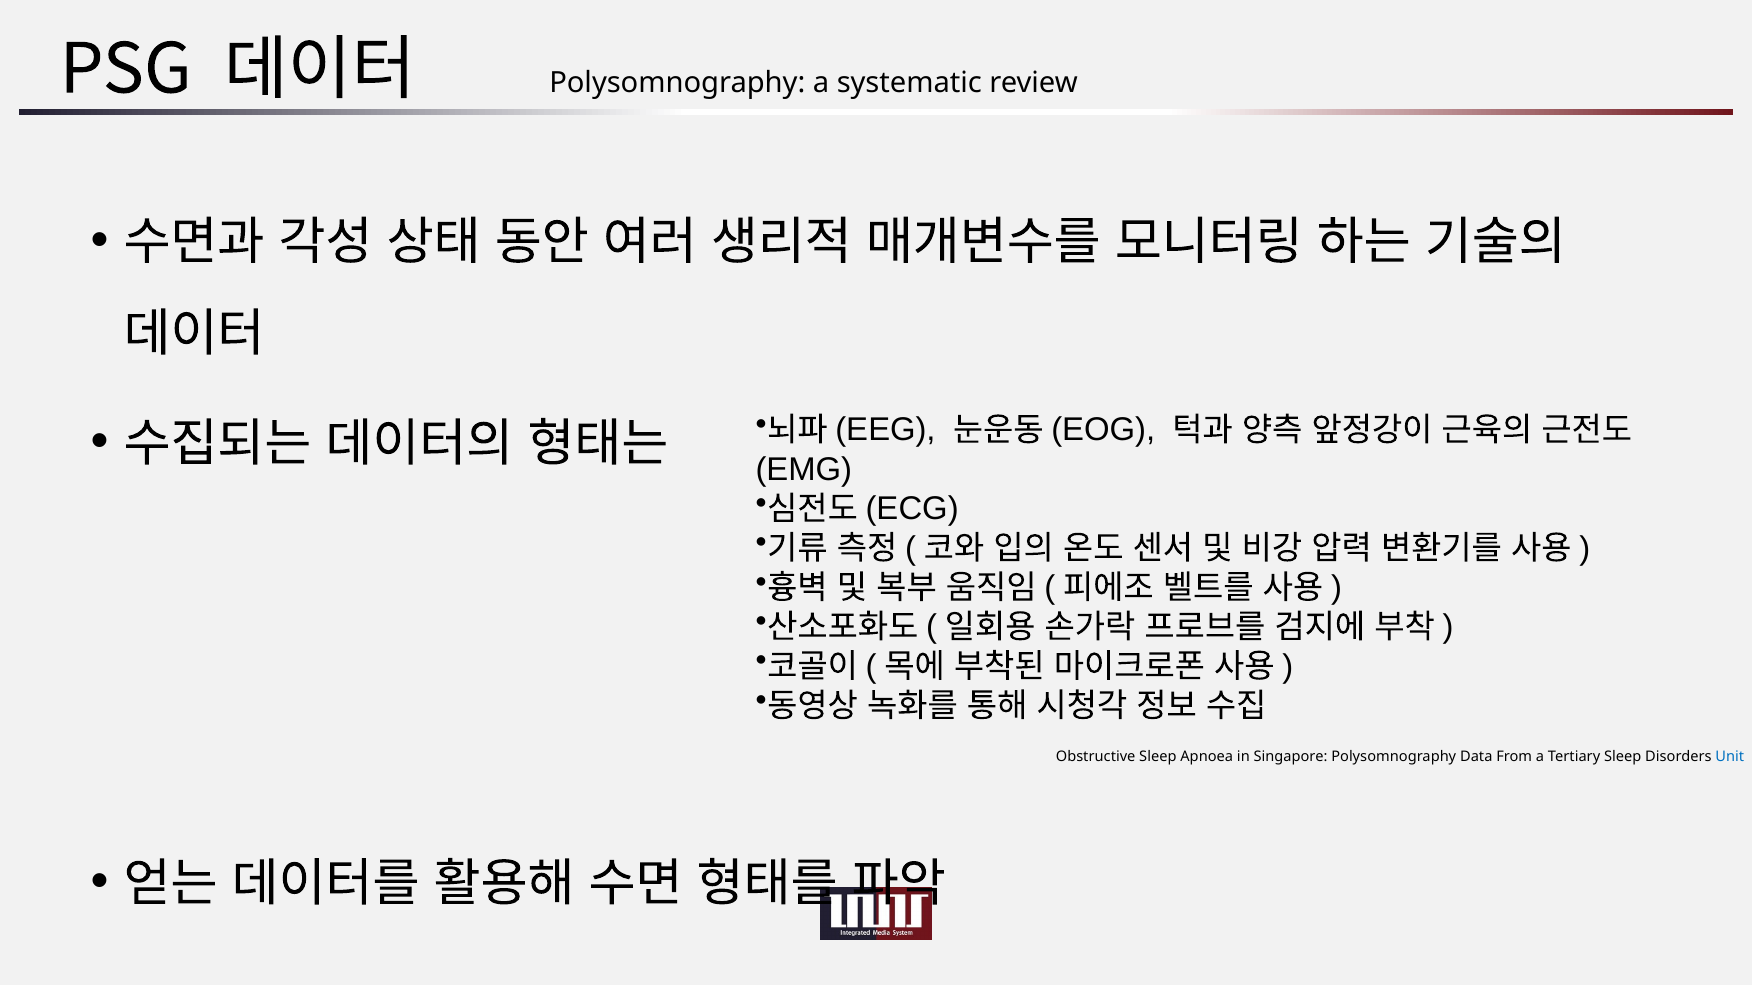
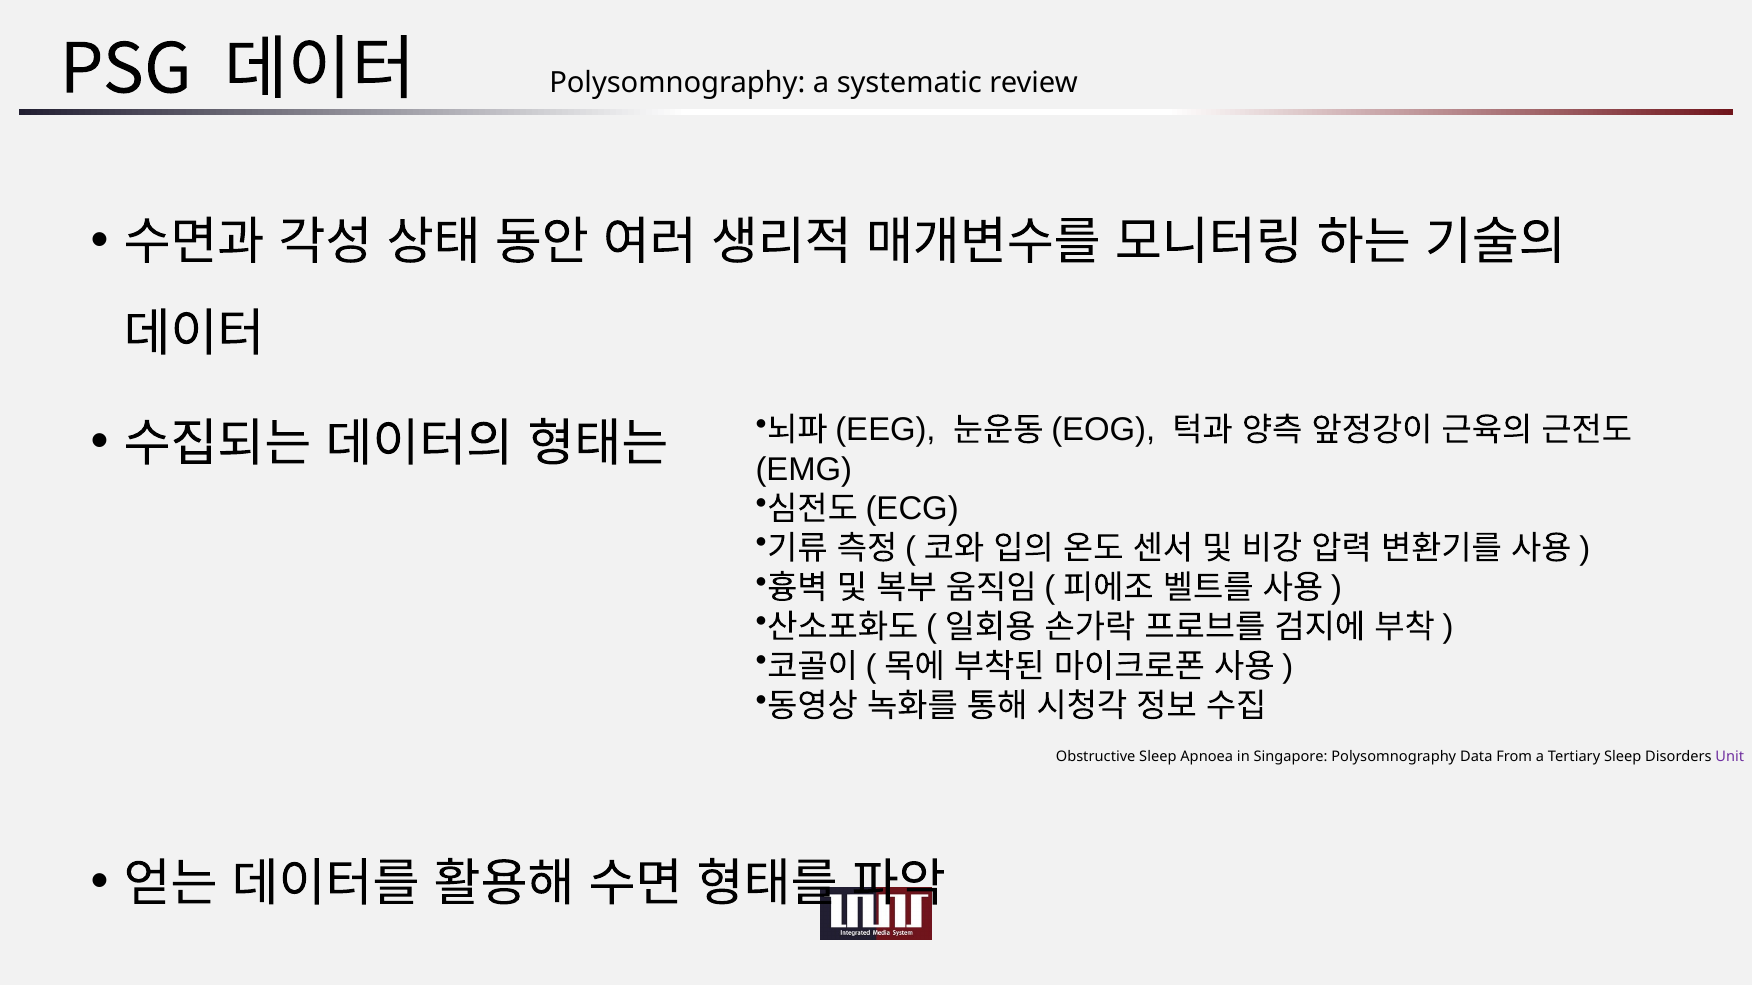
Unit colour: blue -> purple
